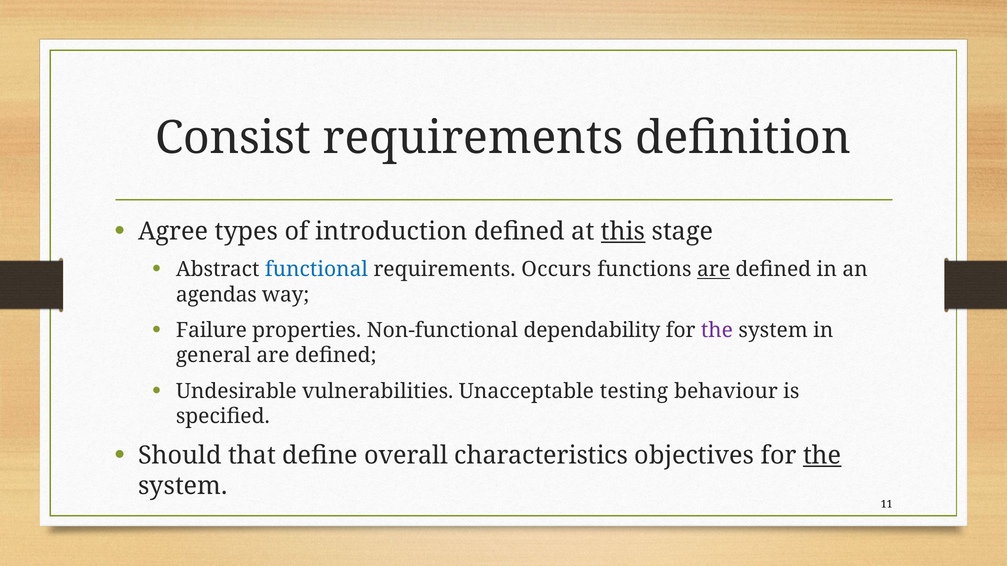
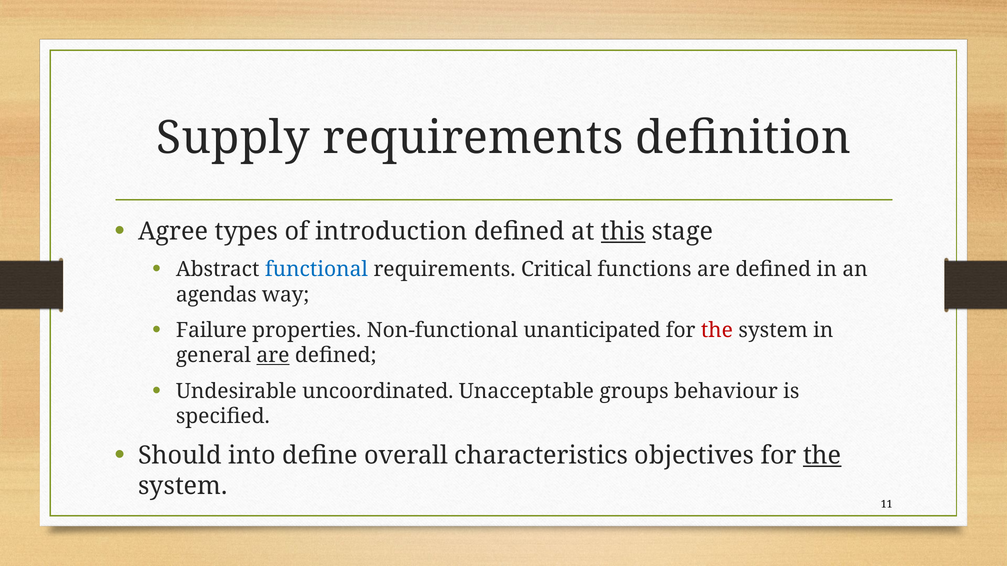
Consist: Consist -> Supply
Occurs: Occurs -> Critical
are at (714, 270) underline: present -> none
dependability: dependability -> unanticipated
the at (717, 331) colour: purple -> red
are at (273, 356) underline: none -> present
vulnerabilities: vulnerabilities -> uncoordinated
testing: testing -> groups
that: that -> into
